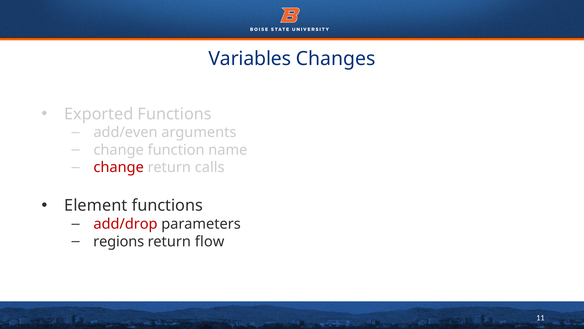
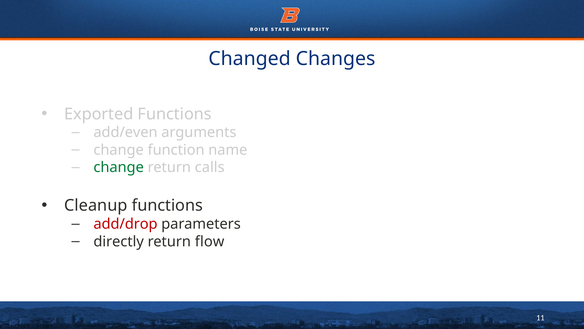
Variables: Variables -> Changed
change at (119, 167) colour: red -> green
Element: Element -> Cleanup
regions: regions -> directly
